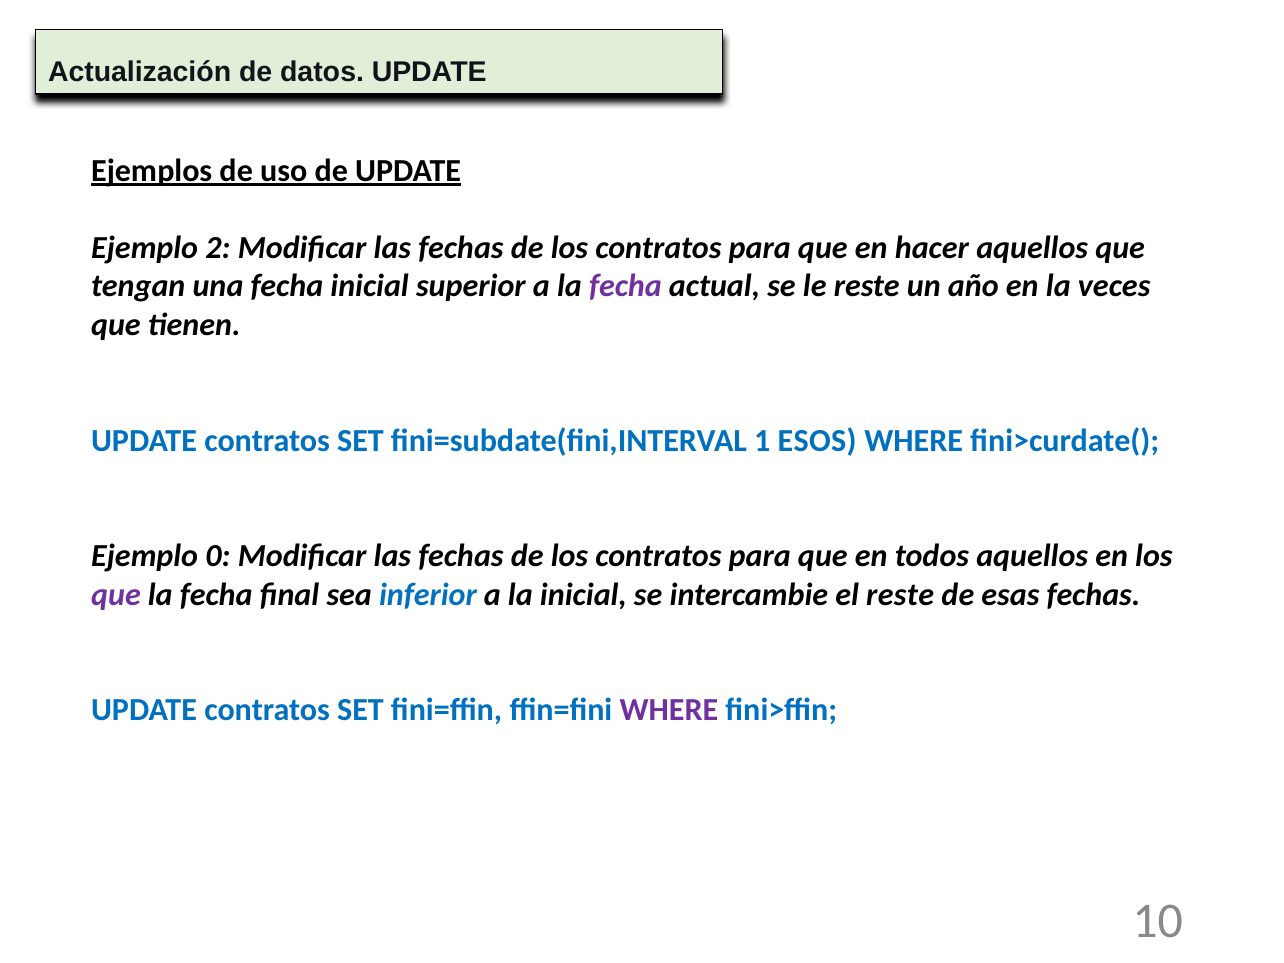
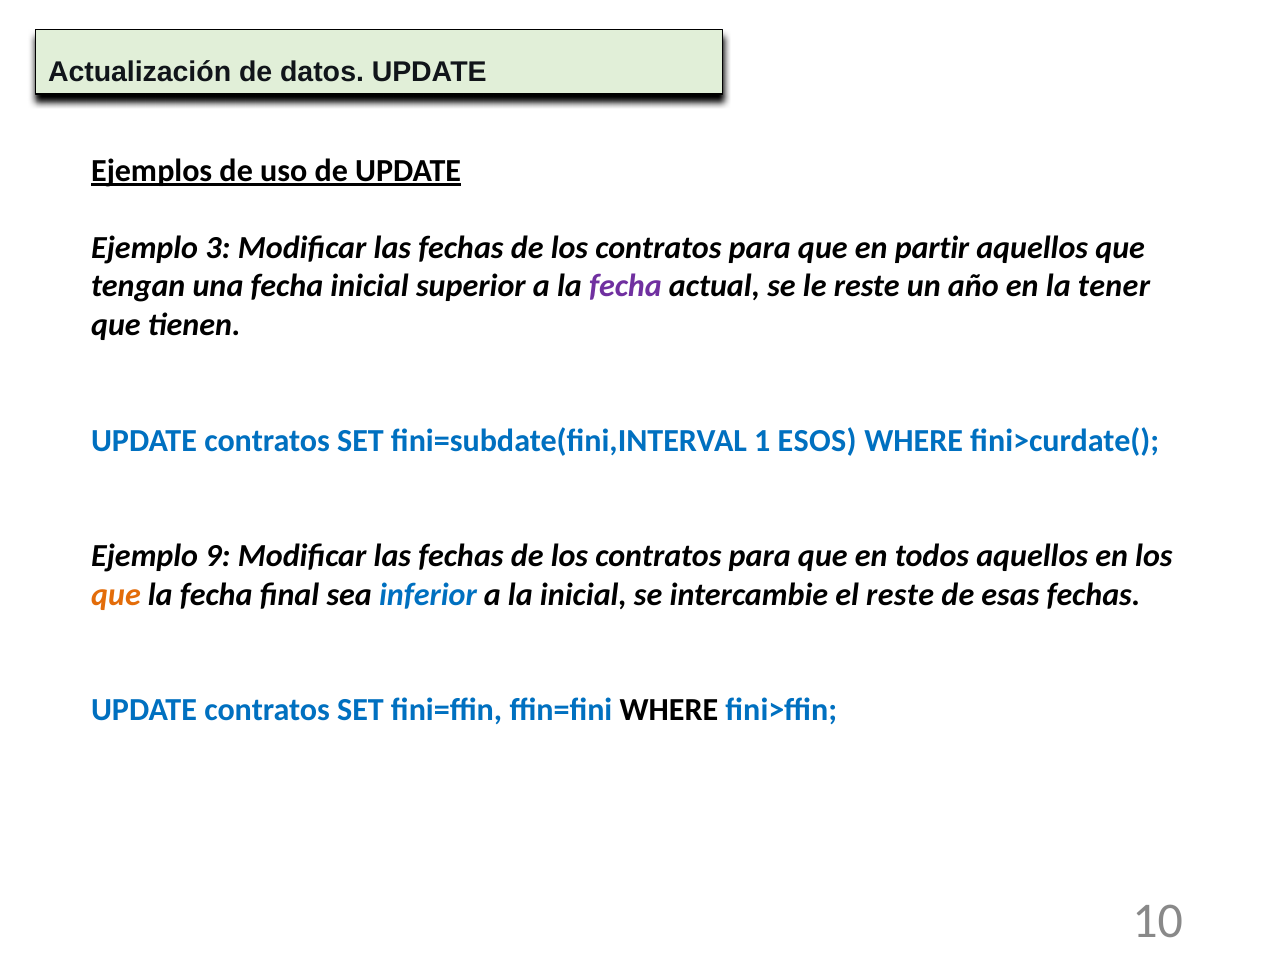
2: 2 -> 3
hacer: hacer -> partir
veces: veces -> tener
0: 0 -> 9
que at (116, 595) colour: purple -> orange
WHERE at (669, 710) colour: purple -> black
